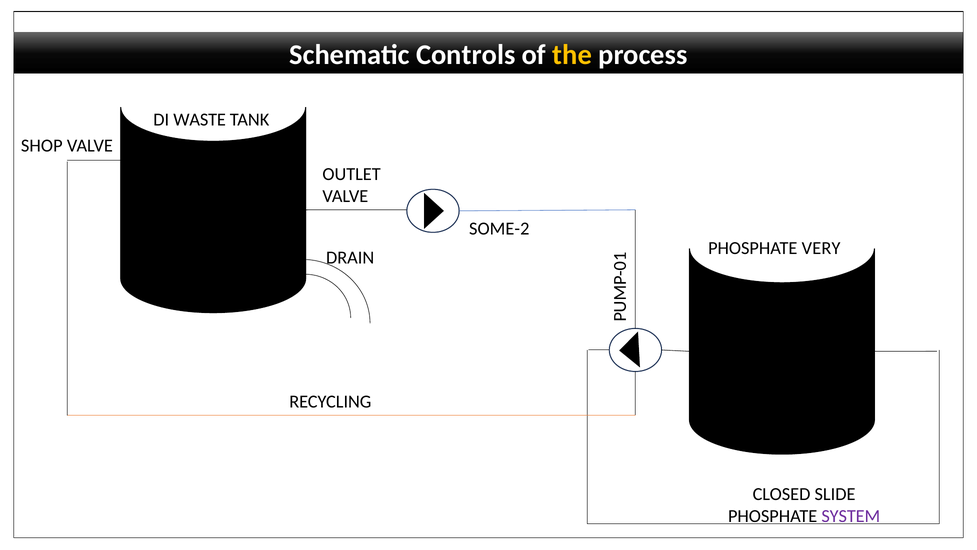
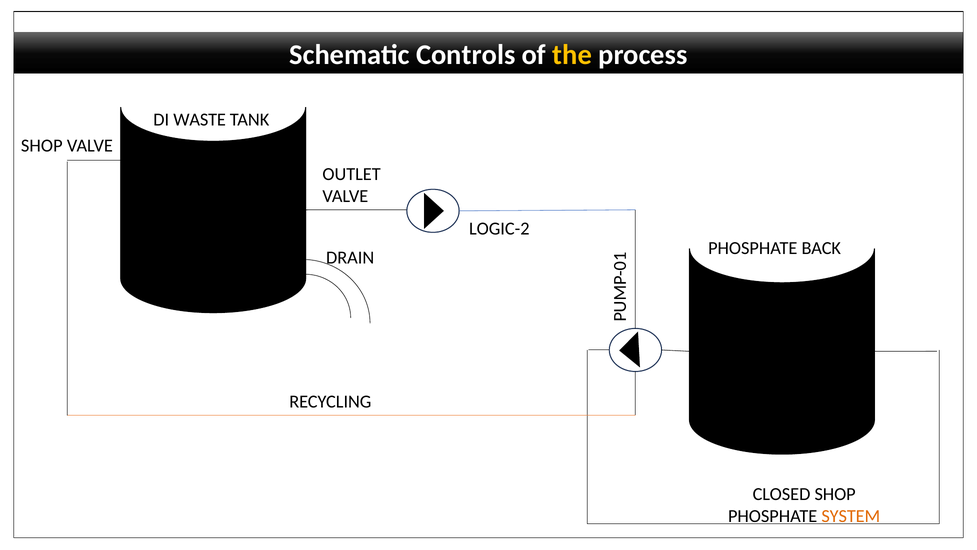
SOME-2: SOME-2 -> LOGIC-2
VERY: VERY -> BACK
CLOSED SLIDE: SLIDE -> SHOP
SYSTEM colour: purple -> orange
